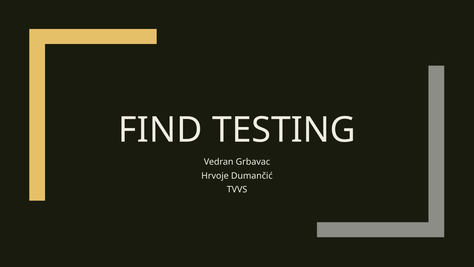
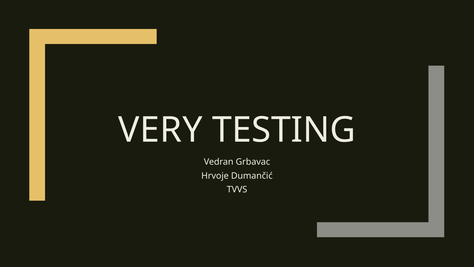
FIND: FIND -> VERY
